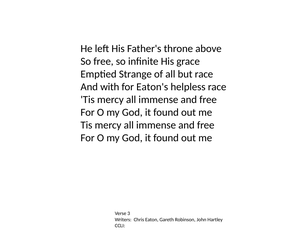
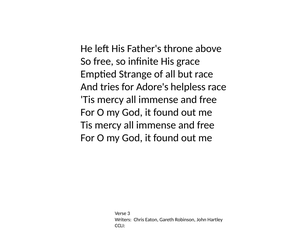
with: with -> tries
Eaton's: Eaton's -> Adore's
